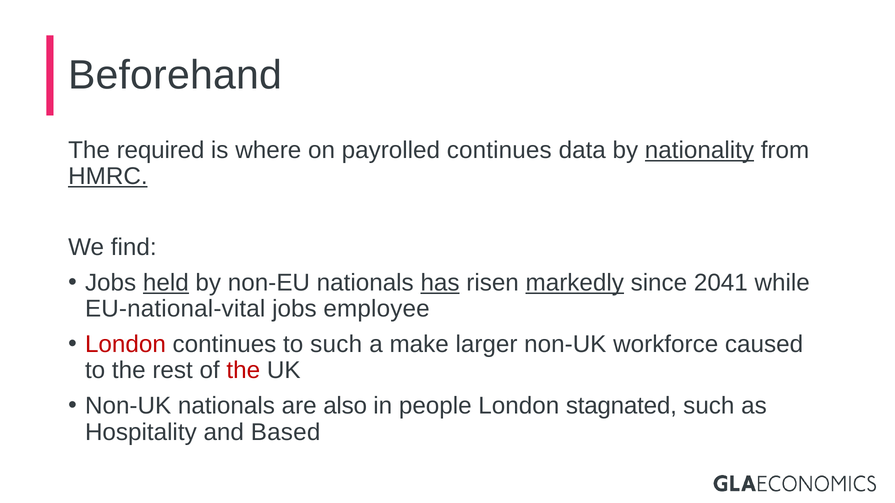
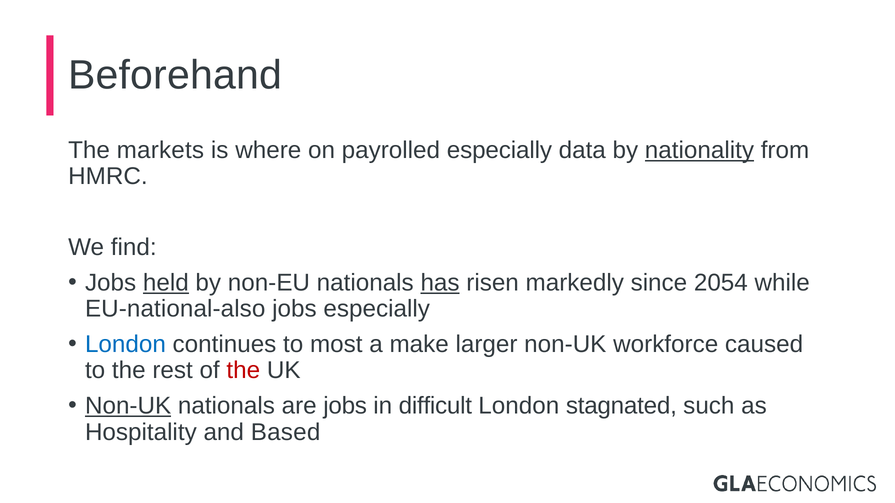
required: required -> markets
payrolled continues: continues -> especially
HMRC underline: present -> none
markedly underline: present -> none
2041: 2041 -> 2054
EU-national-vital: EU-national-vital -> EU-national-also
jobs employee: employee -> especially
London at (125, 345) colour: red -> blue
to such: such -> most
Non-UK at (128, 406) underline: none -> present
are also: also -> jobs
people: people -> difficult
